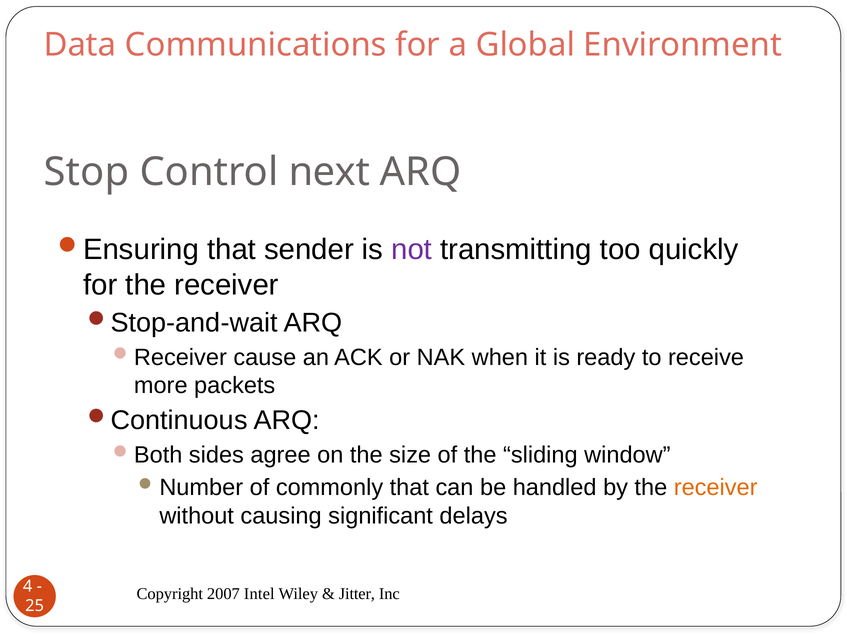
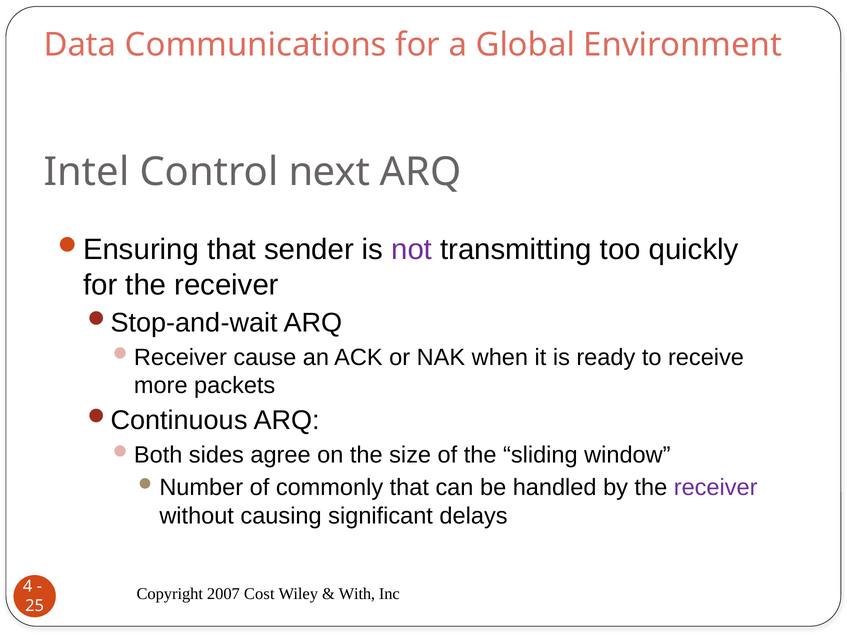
Stop: Stop -> Intel
receiver at (716, 488) colour: orange -> purple
Intel: Intel -> Cost
Jitter: Jitter -> With
